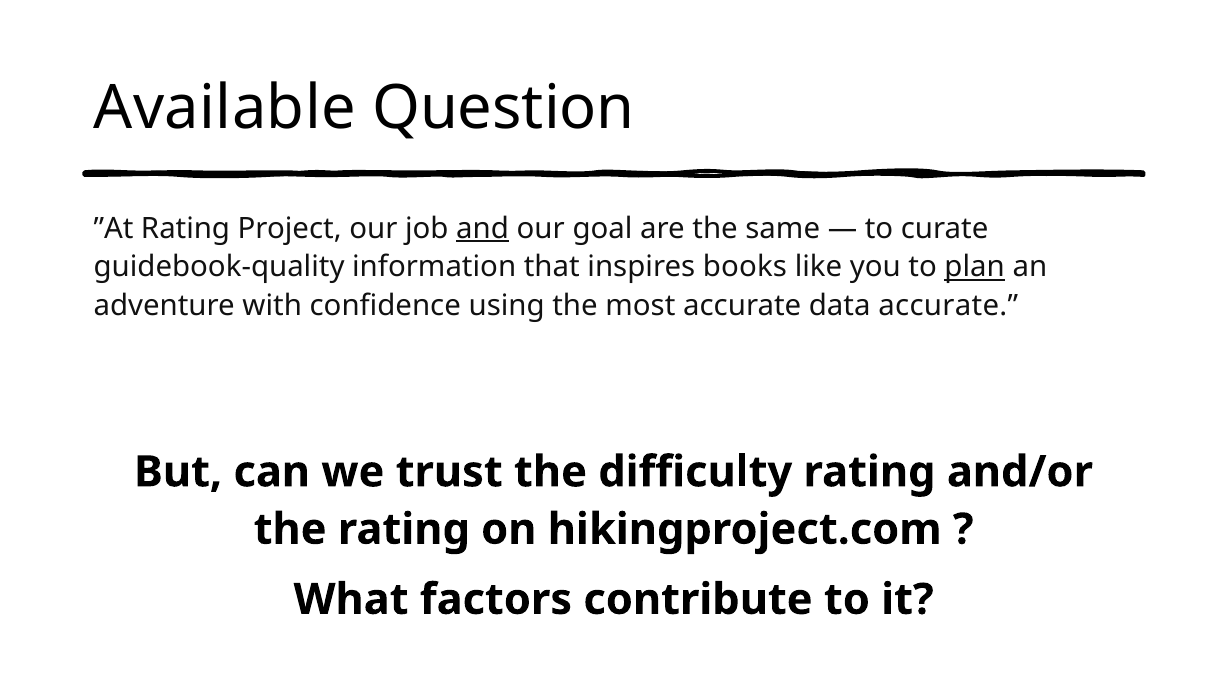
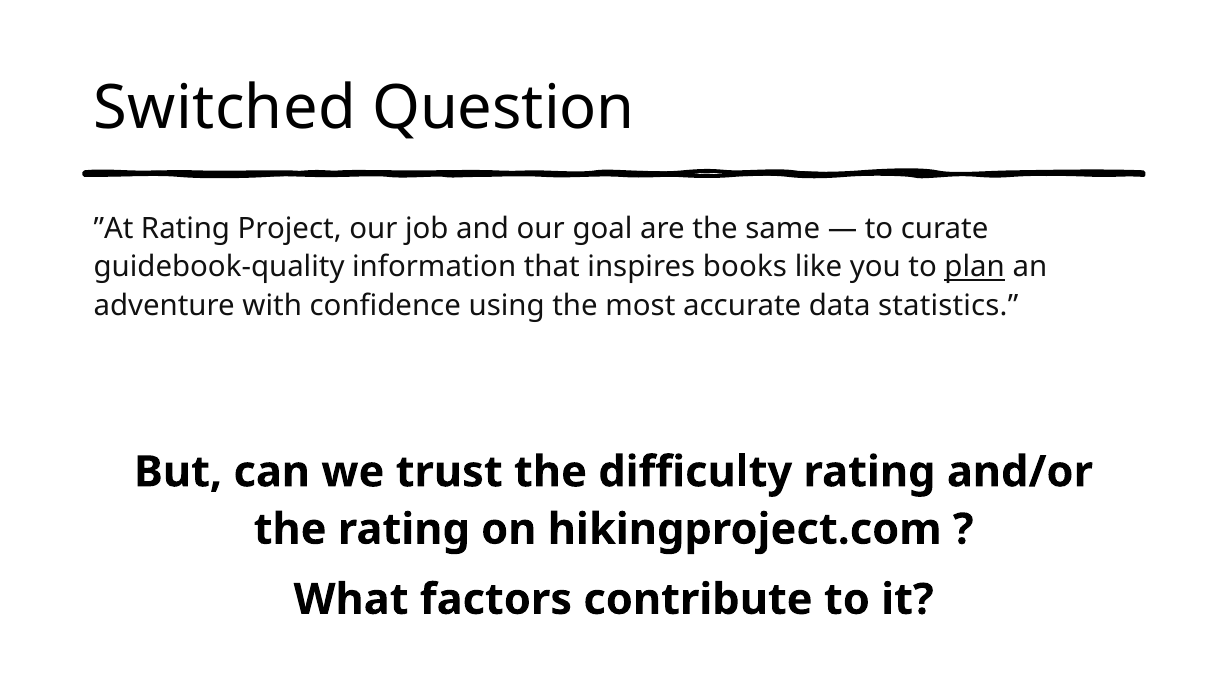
Available: Available -> Switched
and underline: present -> none
data accurate: accurate -> statistics
